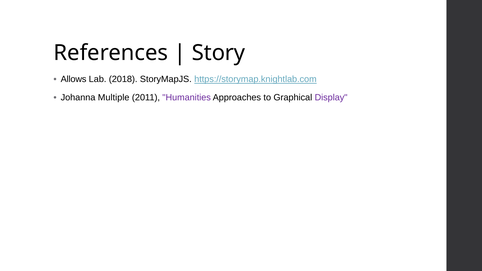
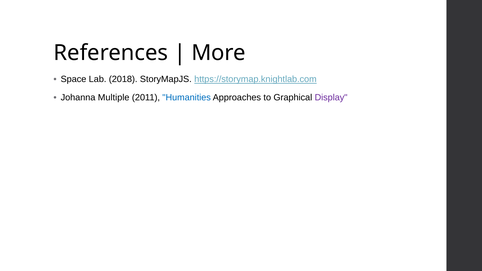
Story: Story -> More
Allows: Allows -> Space
Humanities colour: purple -> blue
